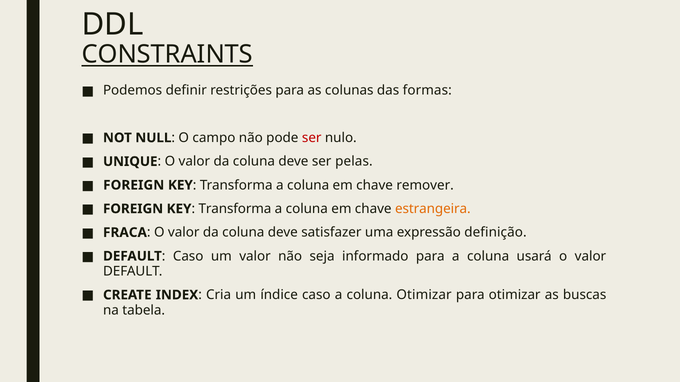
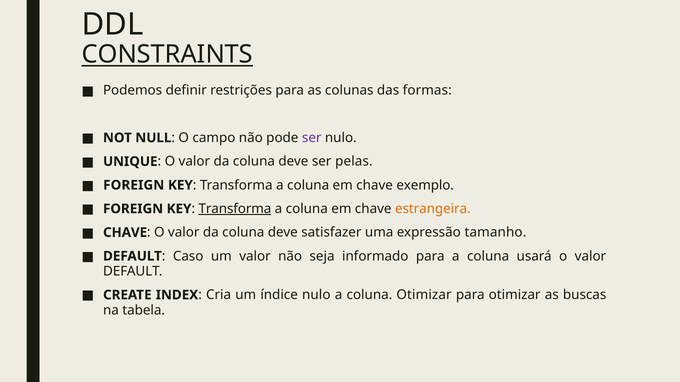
ser at (312, 138) colour: red -> purple
remover: remover -> exemplo
Transforma at (235, 209) underline: none -> present
FRACA at (125, 233): FRACA -> CHAVE
definição: definição -> tamanho
índice caso: caso -> nulo
